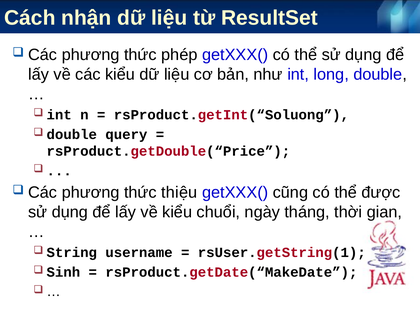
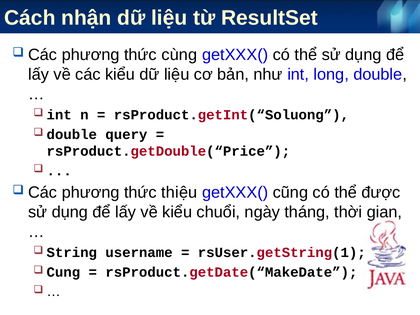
phép: phép -> cùng
Sinh: Sinh -> Cung
